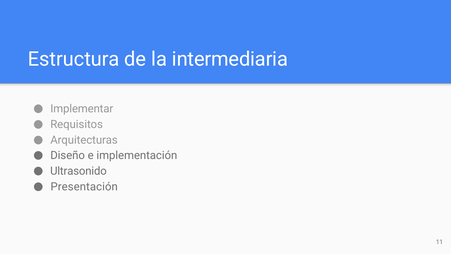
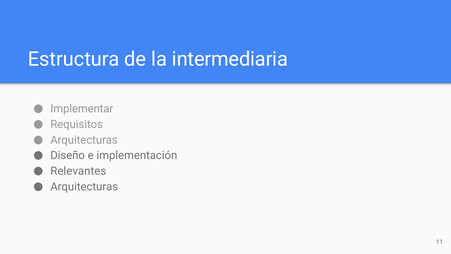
Ultrasonido: Ultrasonido -> Relevantes
Presentación at (84, 187): Presentación -> Arquitecturas
